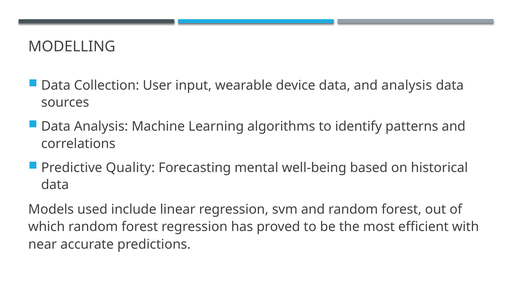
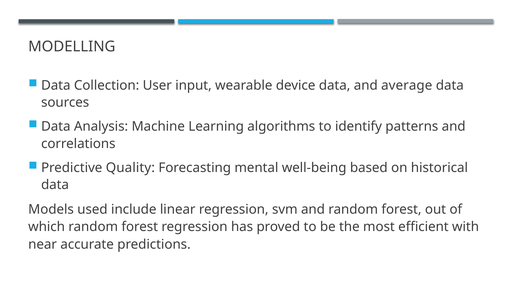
and analysis: analysis -> average
